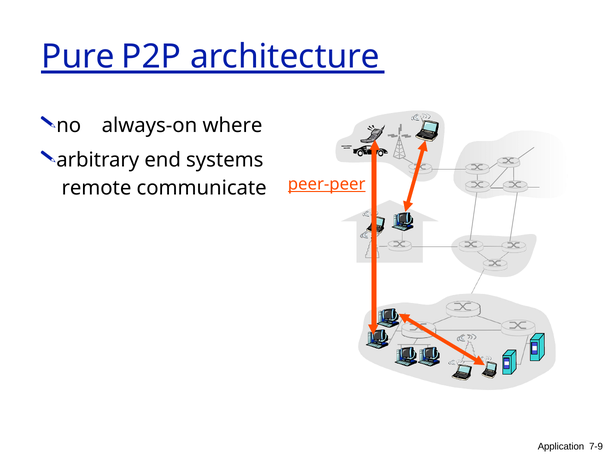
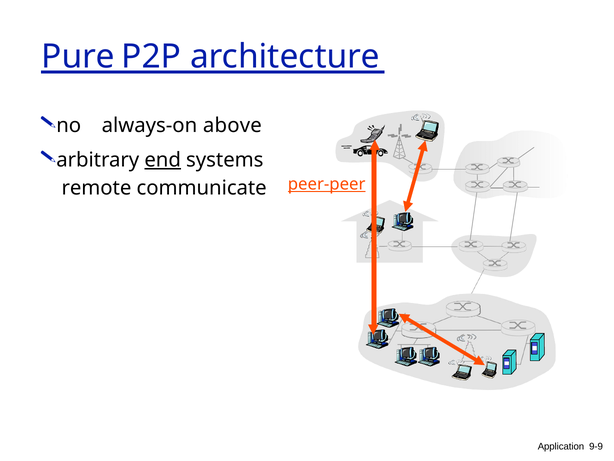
where: where -> above
end underline: none -> present
7-9: 7-9 -> 9-9
